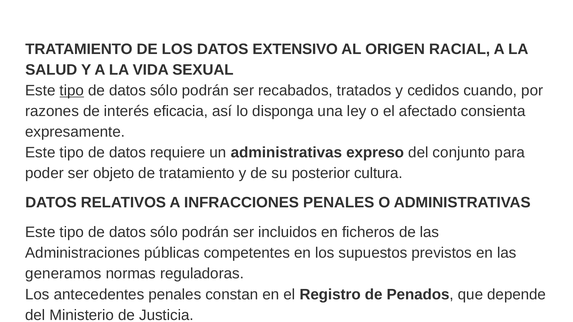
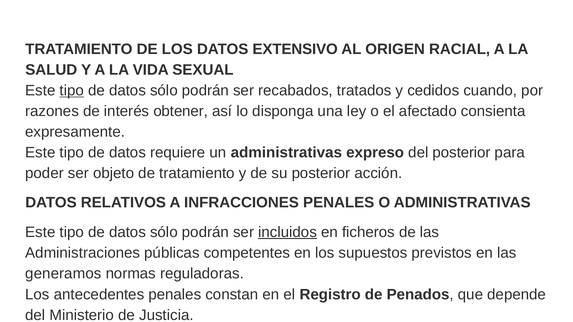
eficacia: eficacia -> obtener
del conjunto: conjunto -> posterior
cultura: cultura -> acción
incluidos underline: none -> present
